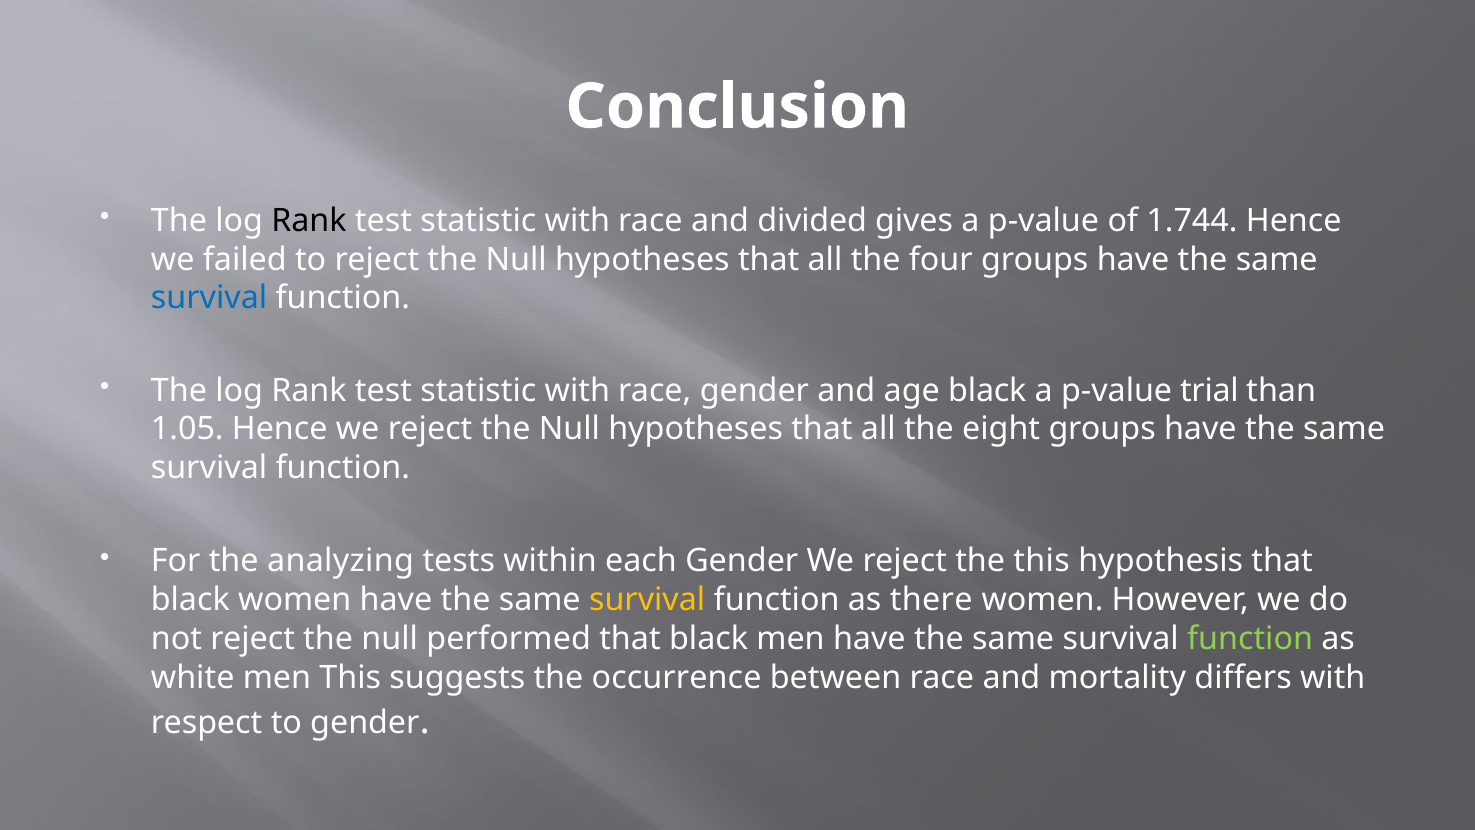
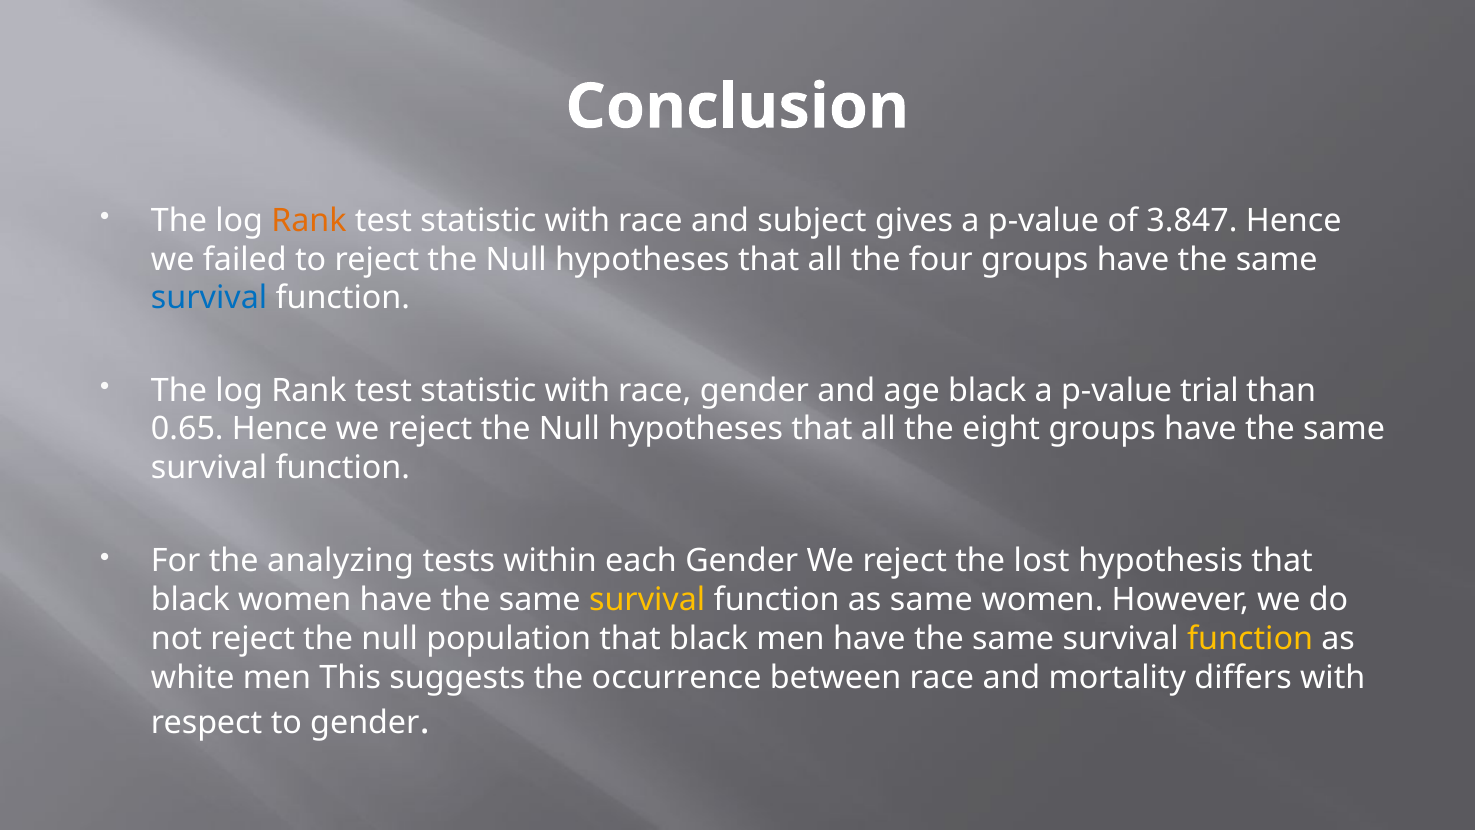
Rank at (309, 221) colour: black -> orange
divided: divided -> subject
1.744: 1.744 -> 3.847
1.05: 1.05 -> 0.65
the this: this -> lost
as there: there -> same
performed: performed -> population
function at (1250, 639) colour: light green -> yellow
